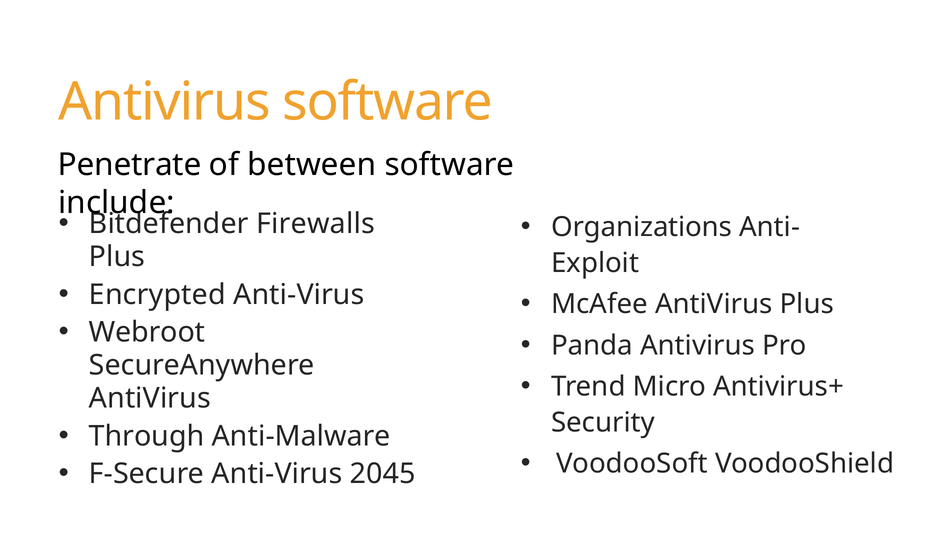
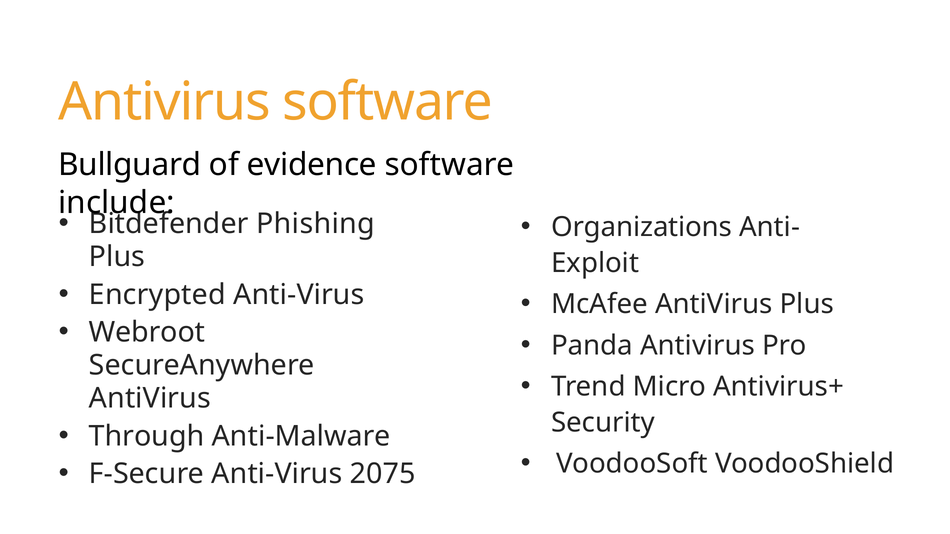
Penetrate: Penetrate -> Bullguard
between: between -> evidence
Firewalls: Firewalls -> Phishing
2045: 2045 -> 2075
